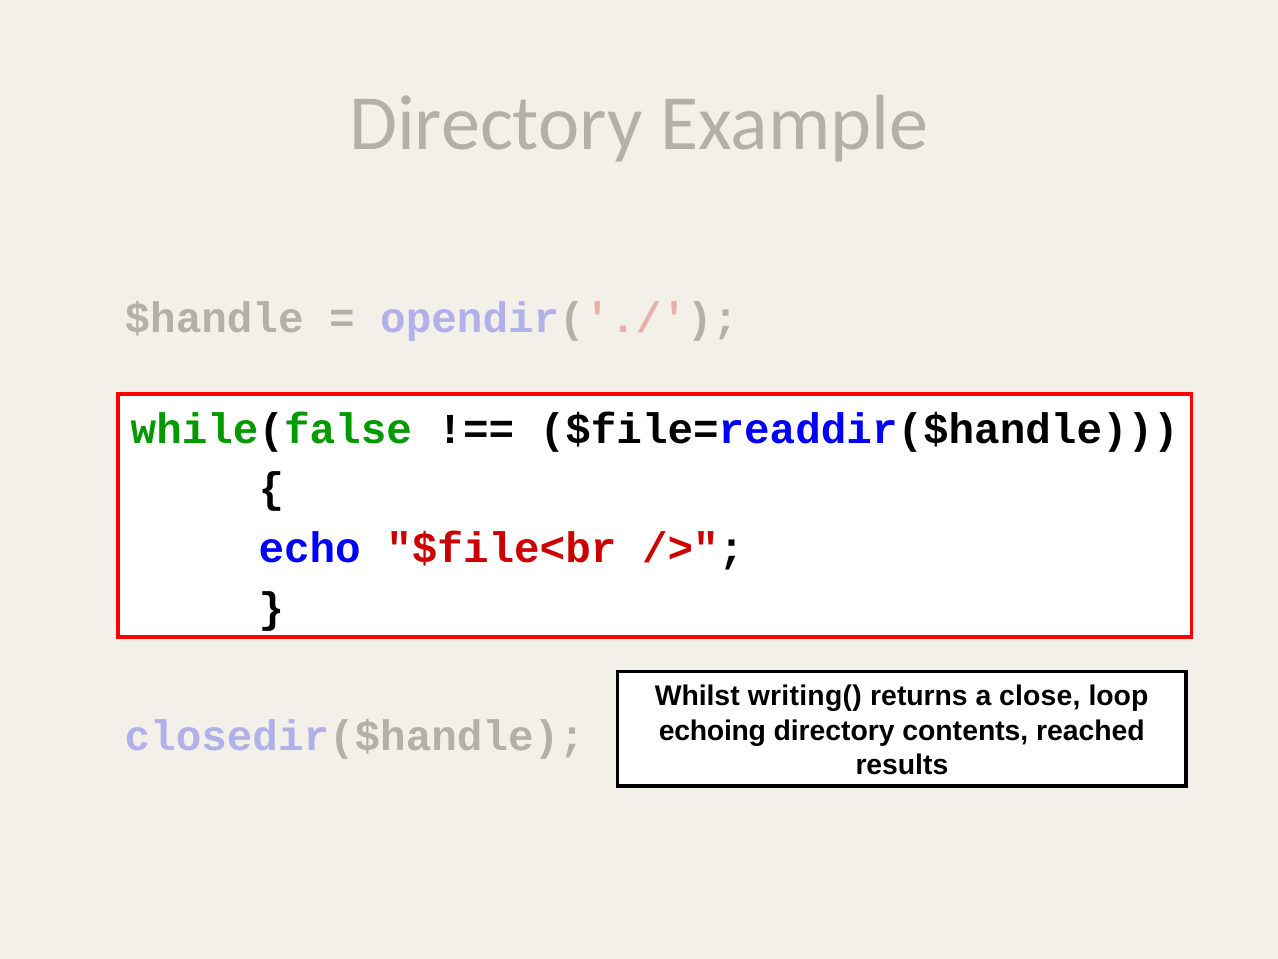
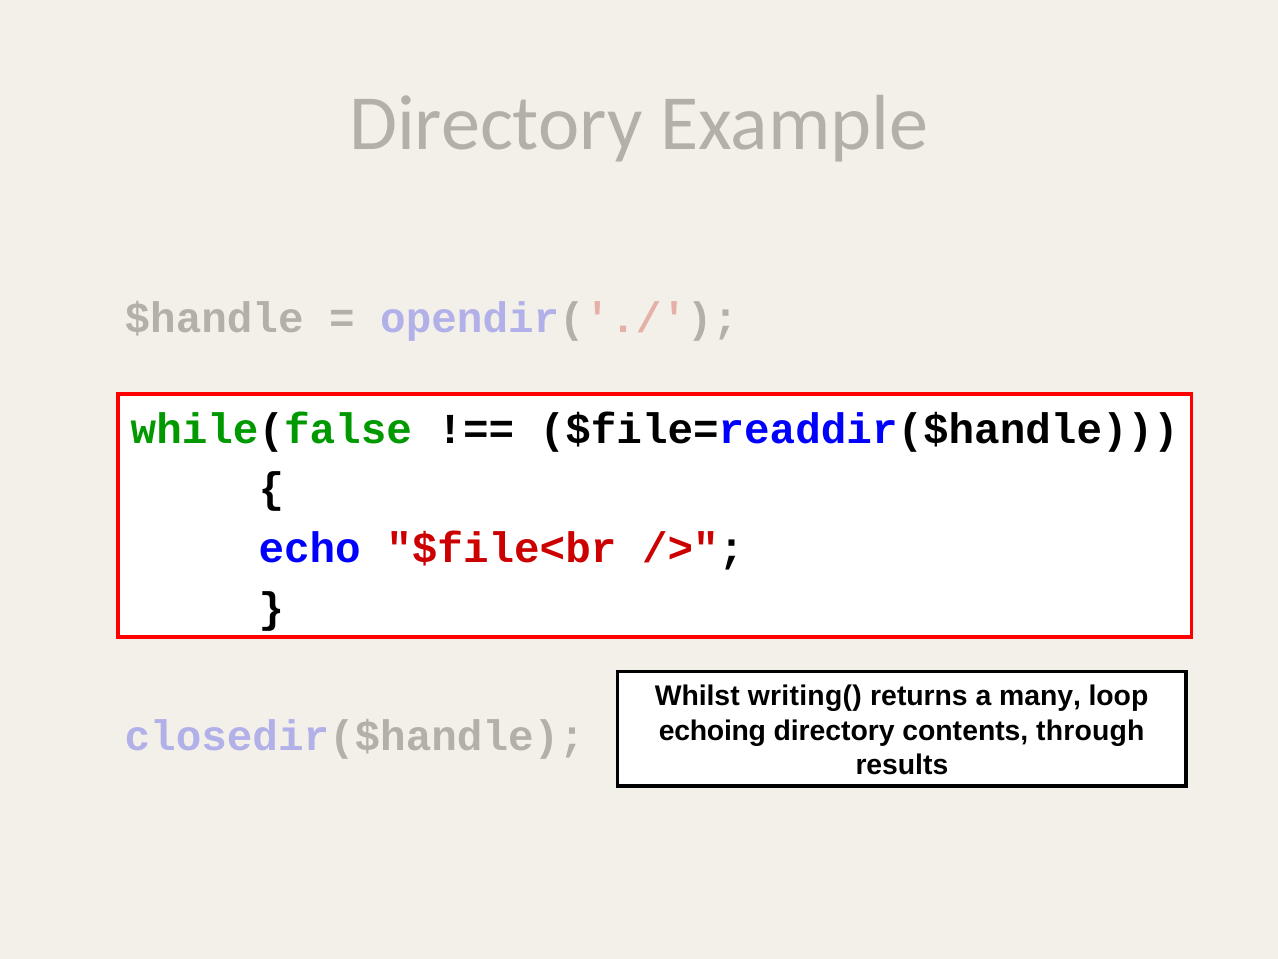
close: close -> many
reached: reached -> through
